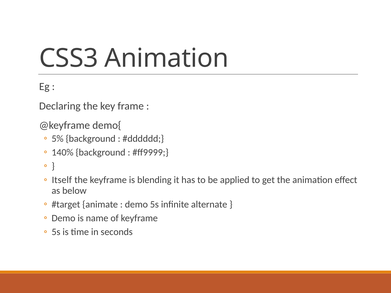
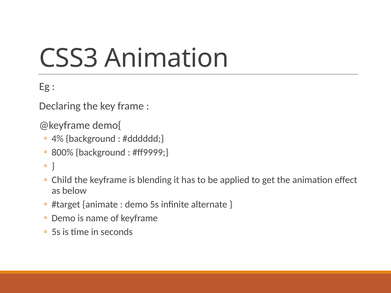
5%: 5% -> 4%
140%: 140% -> 800%
Itself: Itself -> Child
